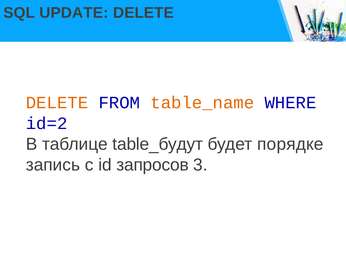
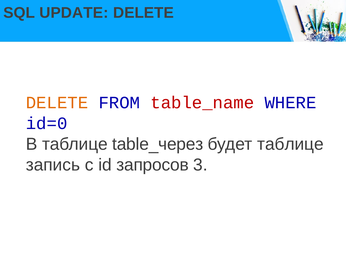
table_name colour: orange -> red
id=2: id=2 -> id=0
table_будут: table_будут -> table_через
будет порядке: порядке -> таблице
